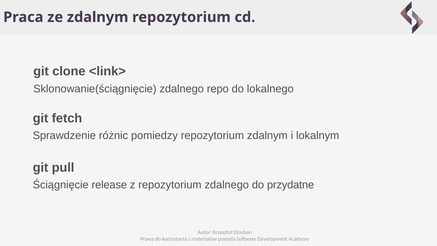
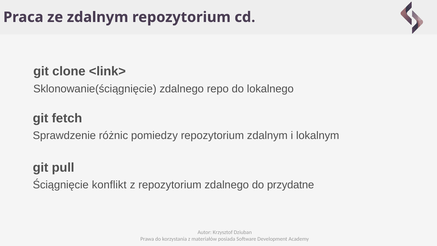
release: release -> konflikt
